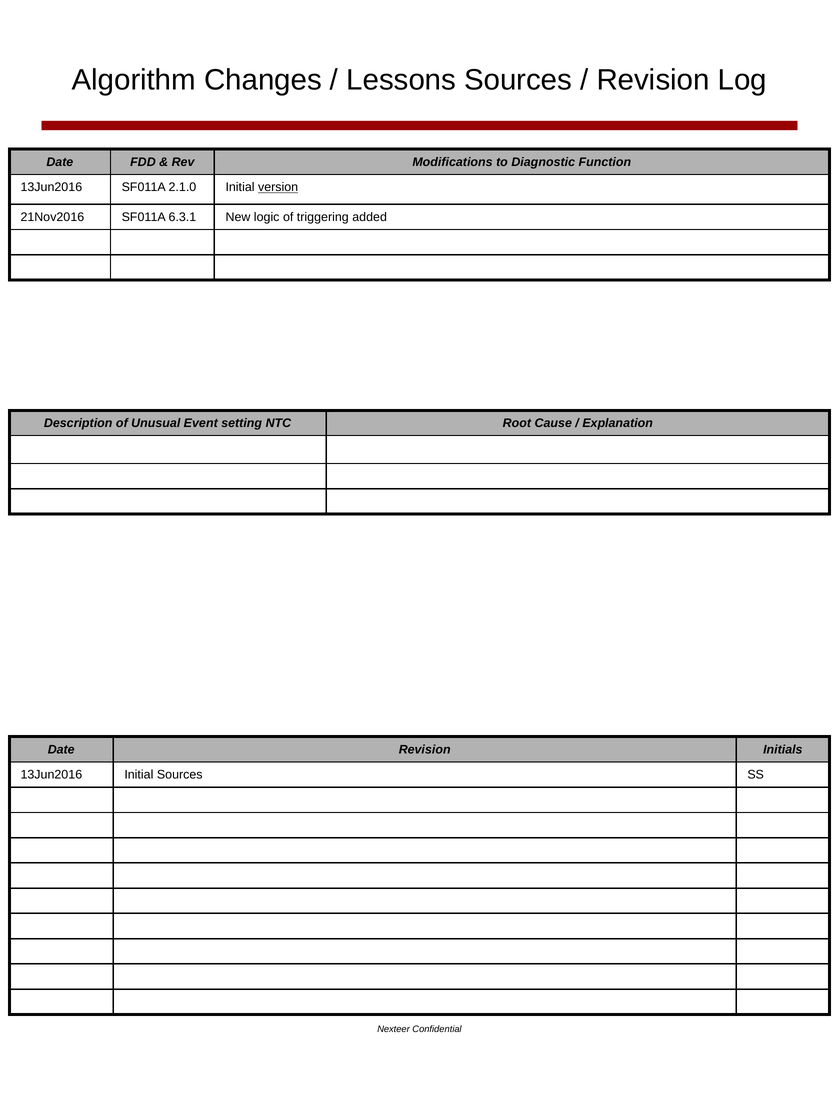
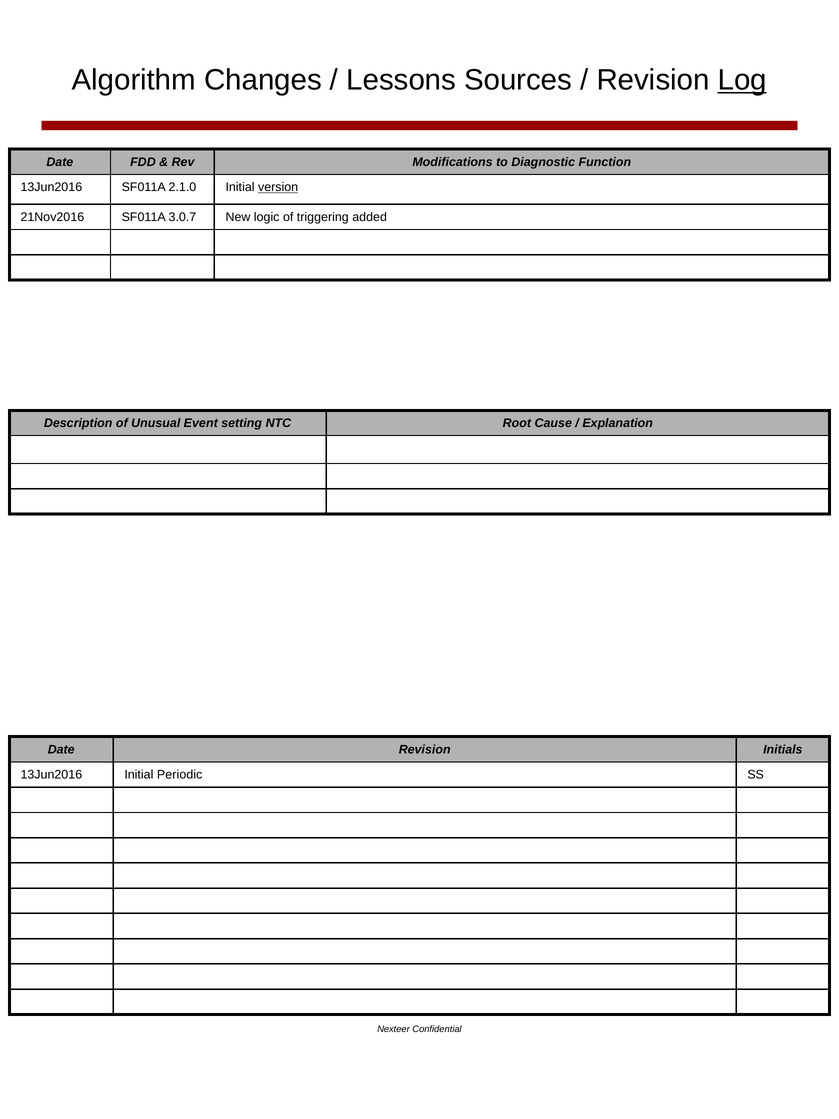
Log underline: none -> present
6.3.1: 6.3.1 -> 3.0.7
Initial Sources: Sources -> Periodic
